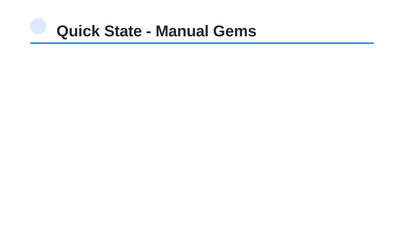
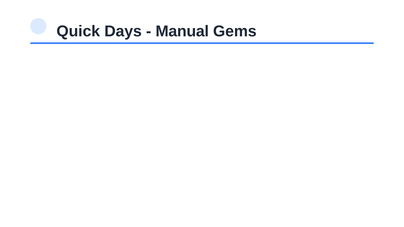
State: State -> Days
